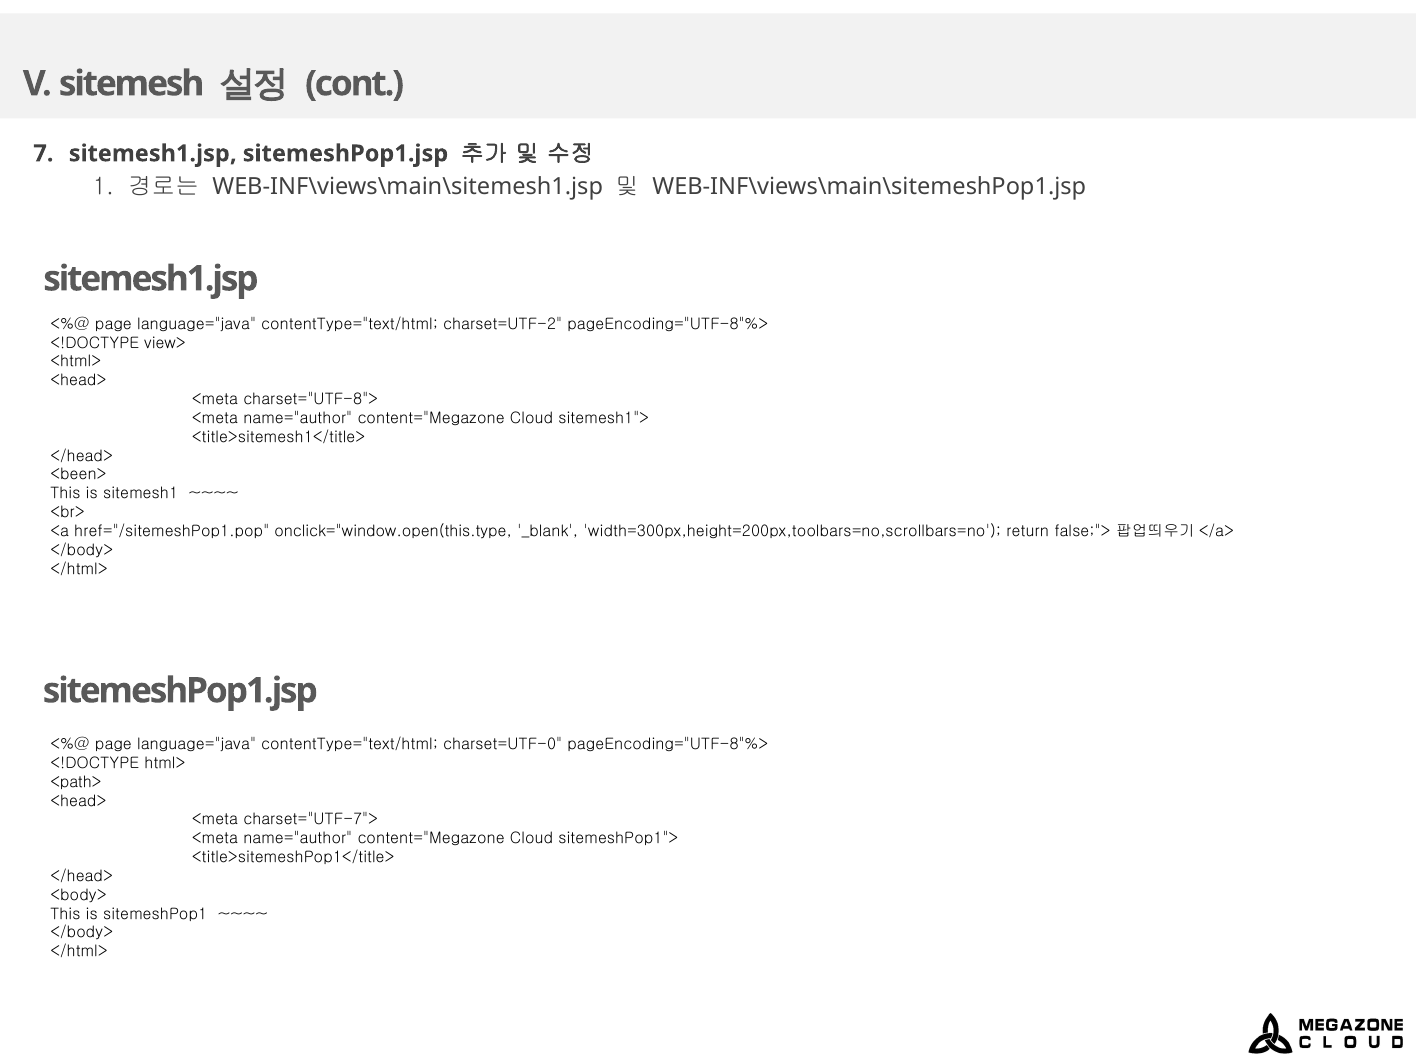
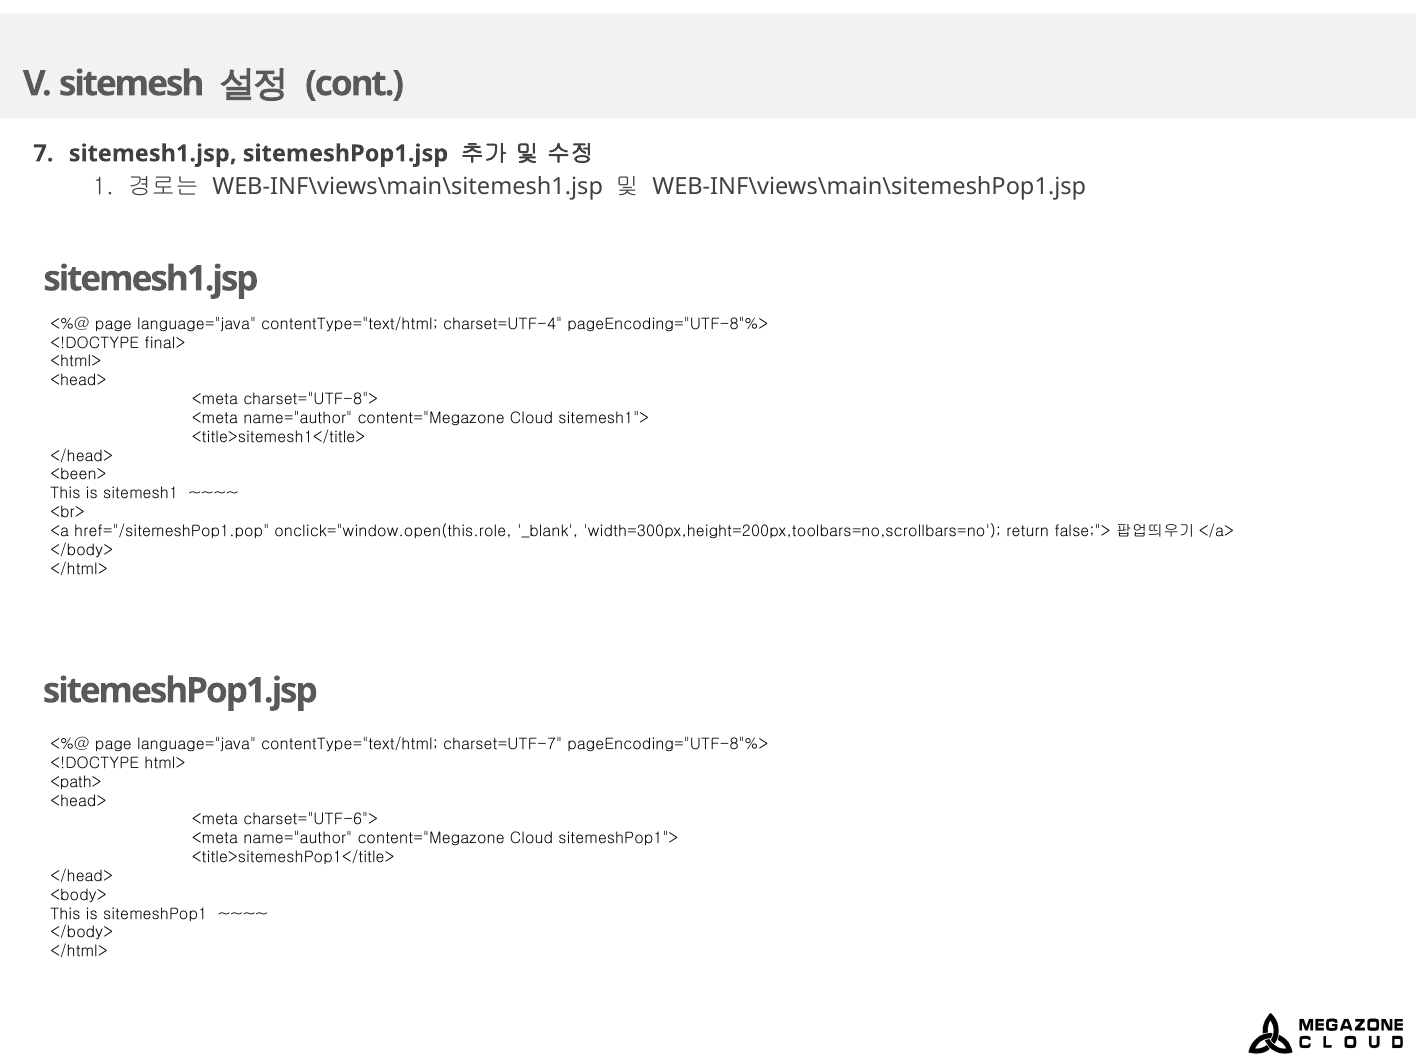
charset=UTF-2: charset=UTF-2 -> charset=UTF-4
view>: view> -> final>
onclick="window.open(this.type: onclick="window.open(this.type -> onclick="window.open(this.role
charset=UTF-0: charset=UTF-0 -> charset=UTF-7
charset="UTF-7">: charset="UTF-7"> -> charset="UTF-6">
